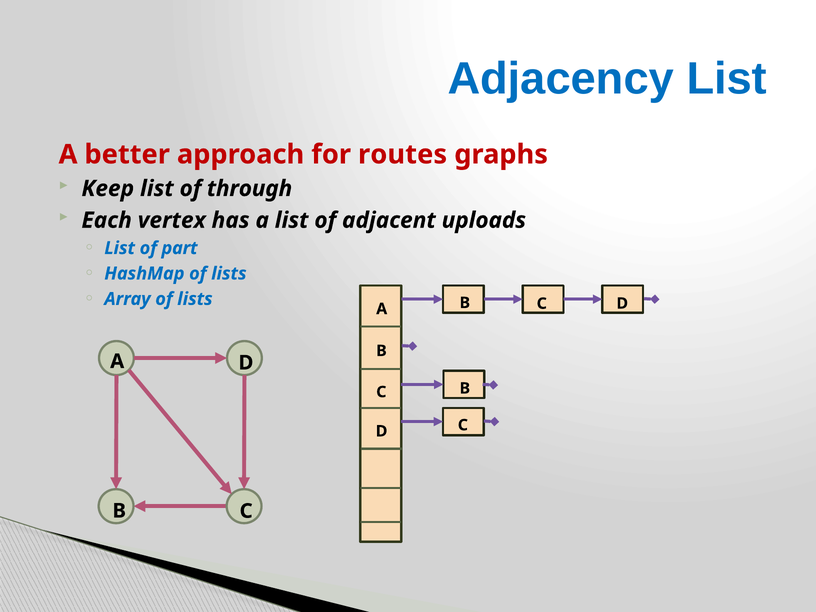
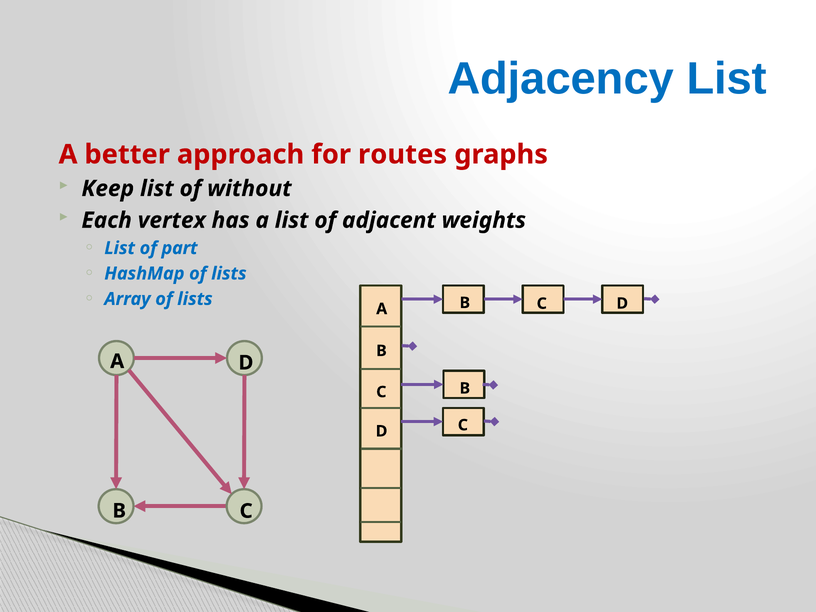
through: through -> without
uploads: uploads -> weights
